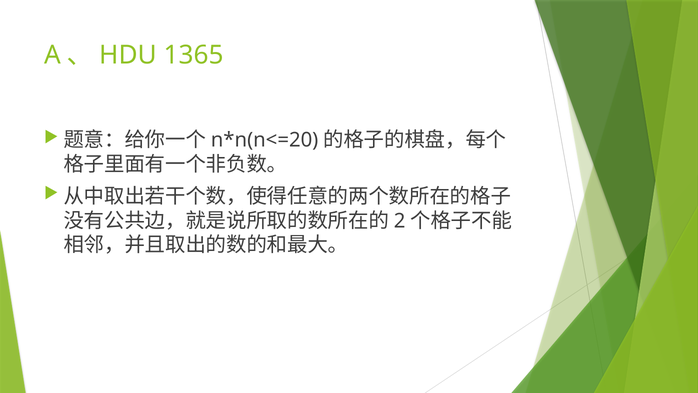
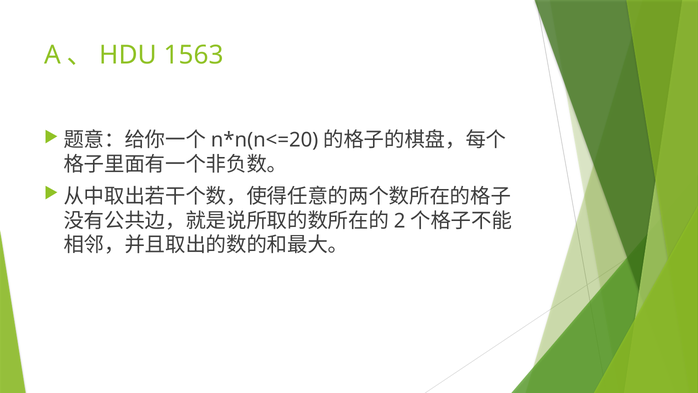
1365: 1365 -> 1563
